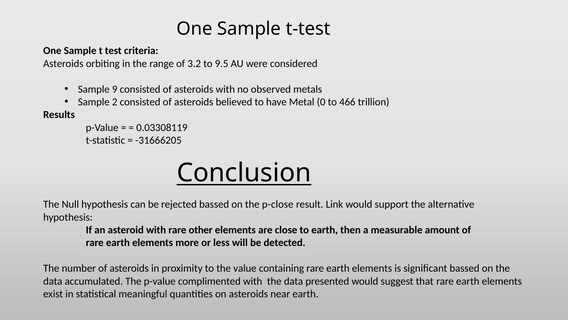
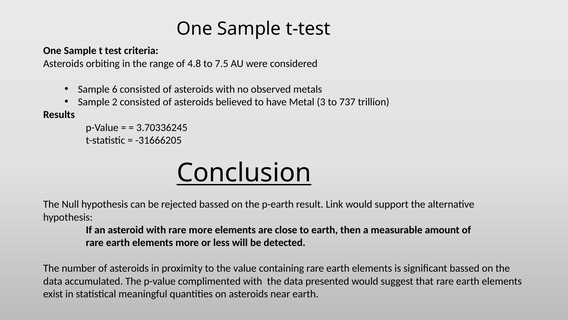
3.2: 3.2 -> 4.8
9.5: 9.5 -> 7.5
9: 9 -> 6
0: 0 -> 3
466: 466 -> 737
0.03308119: 0.03308119 -> 3.70336245
p-close: p-close -> p-earth
rare other: other -> more
